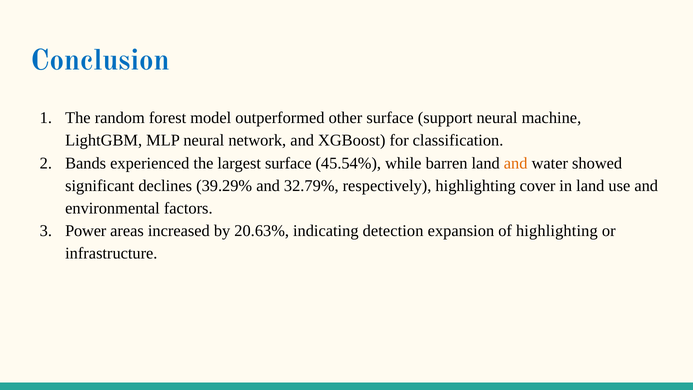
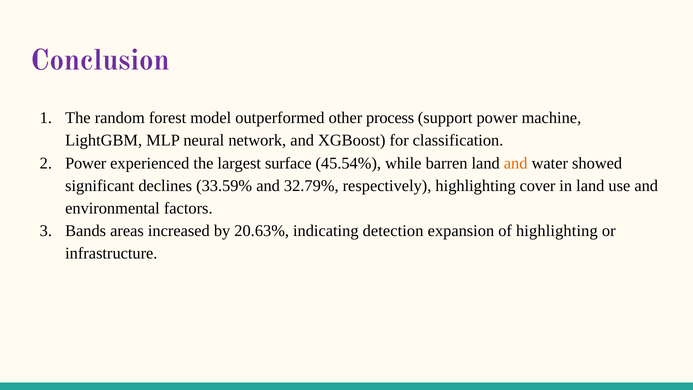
Conclusion colour: blue -> purple
other surface: surface -> process
support neural: neural -> power
Bands at (86, 163): Bands -> Power
39.29%: 39.29% -> 33.59%
Power: Power -> Bands
